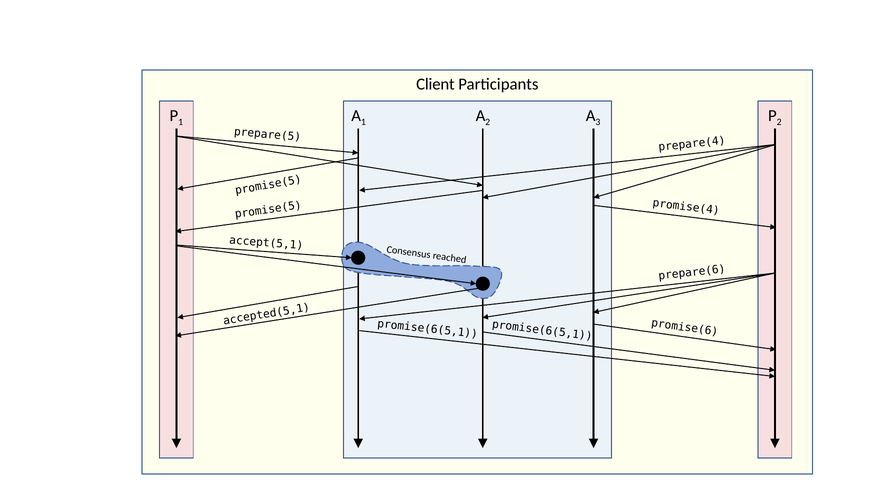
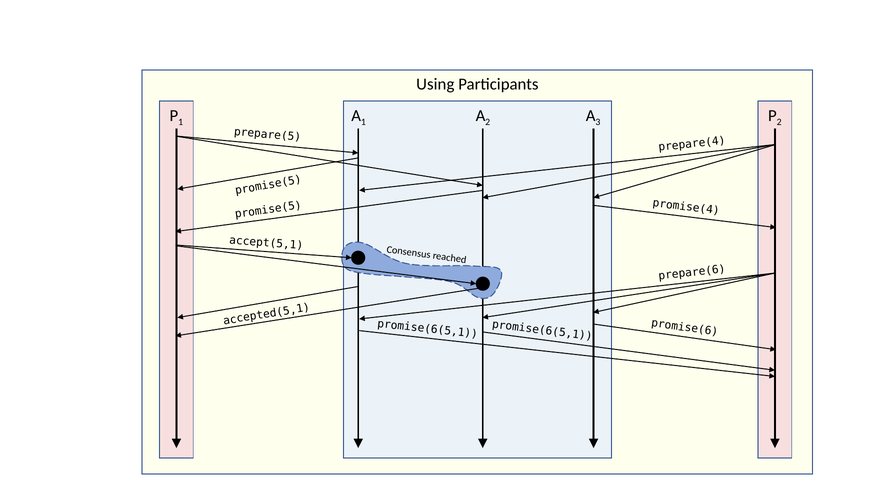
Client: Client -> Using
